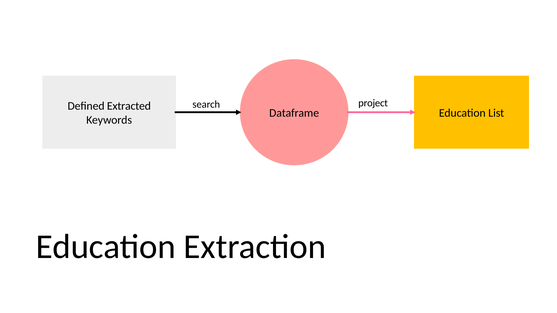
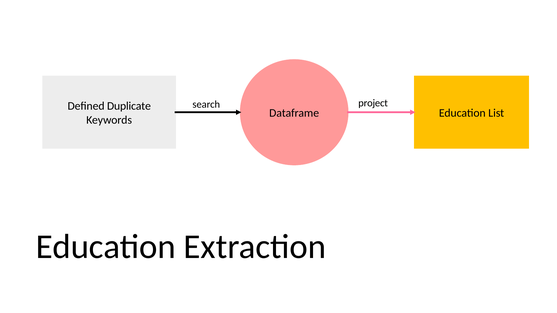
Extracted: Extracted -> Duplicate
